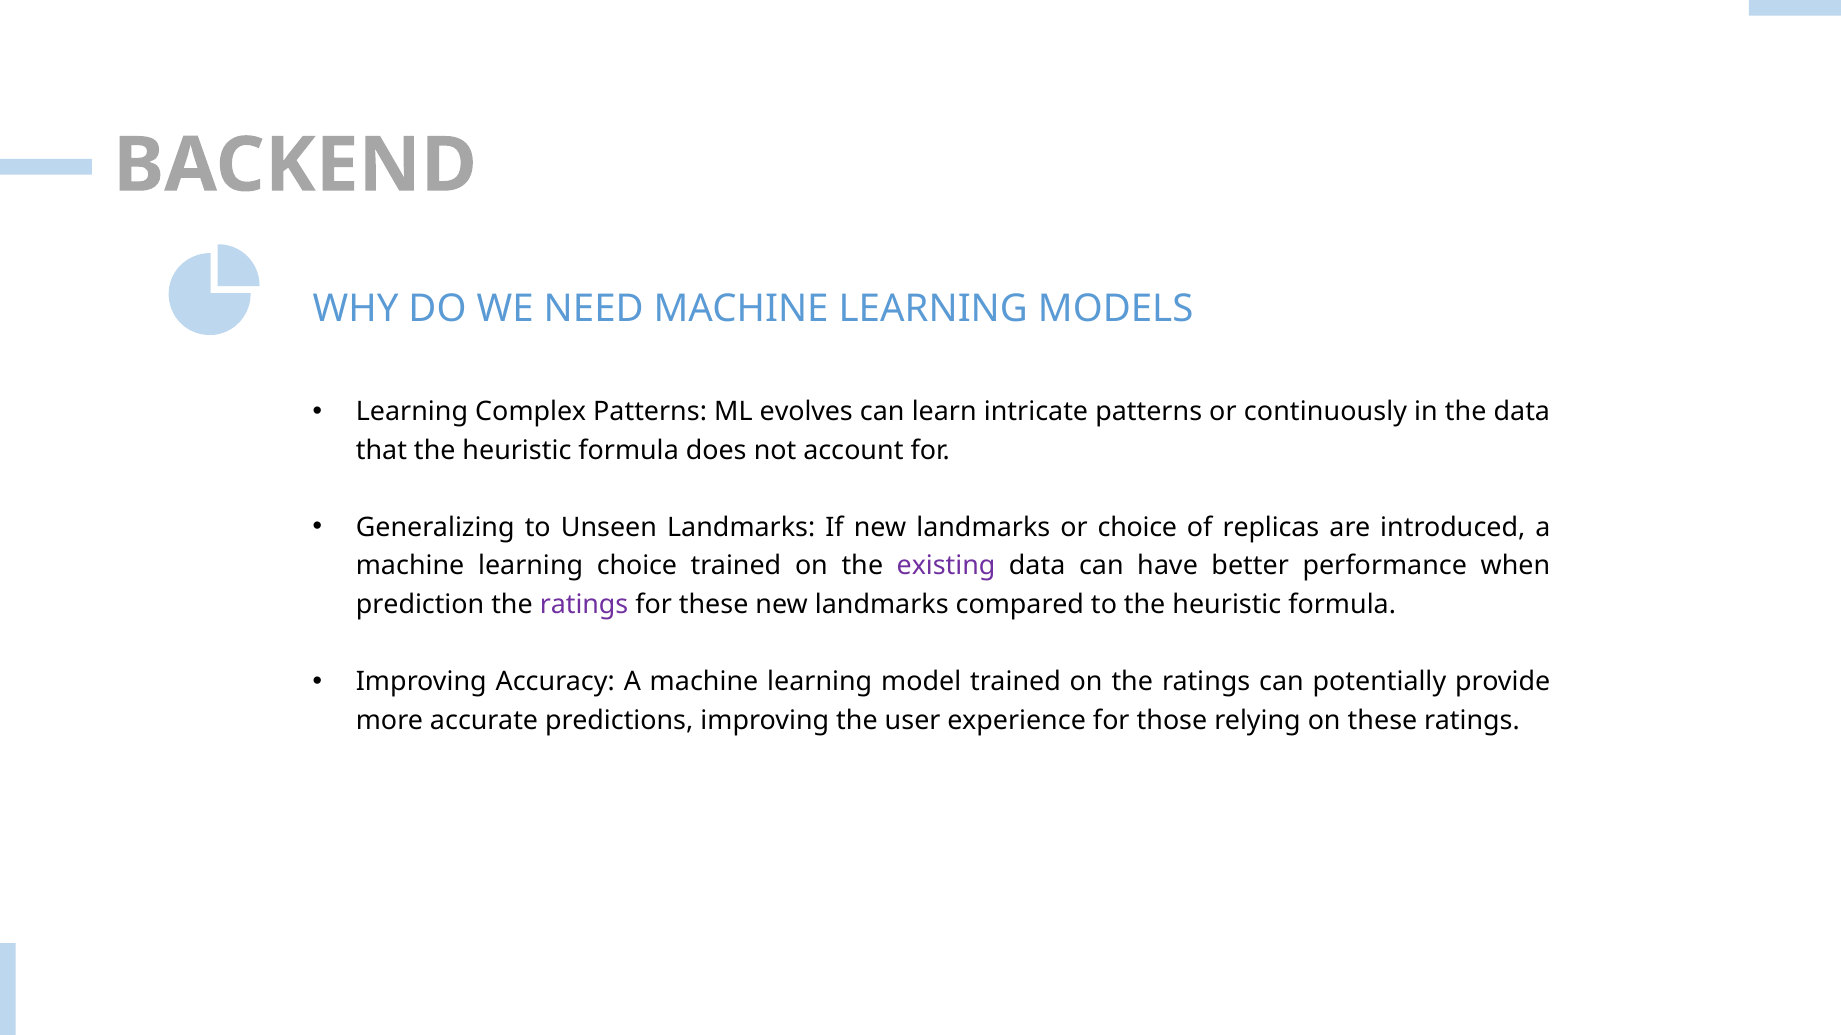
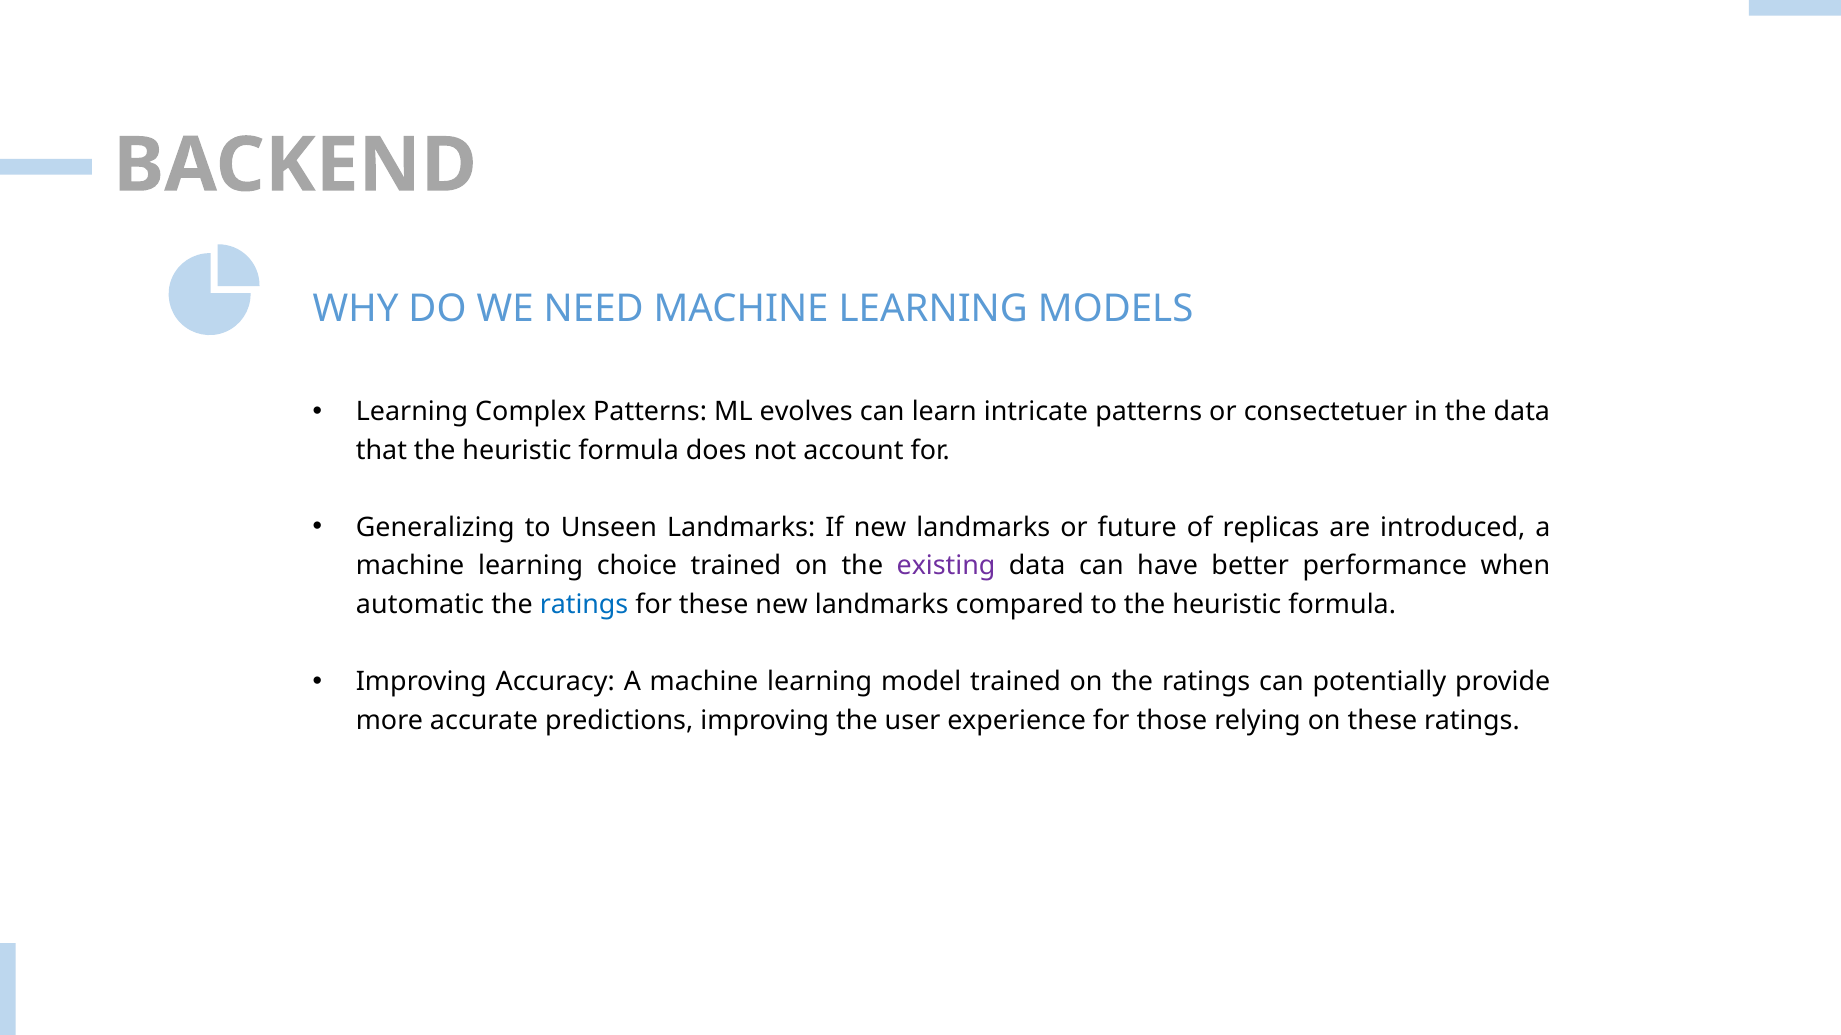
continuously: continuously -> consectetuer
or choice: choice -> future
prediction: prediction -> automatic
ratings at (584, 605) colour: purple -> blue
